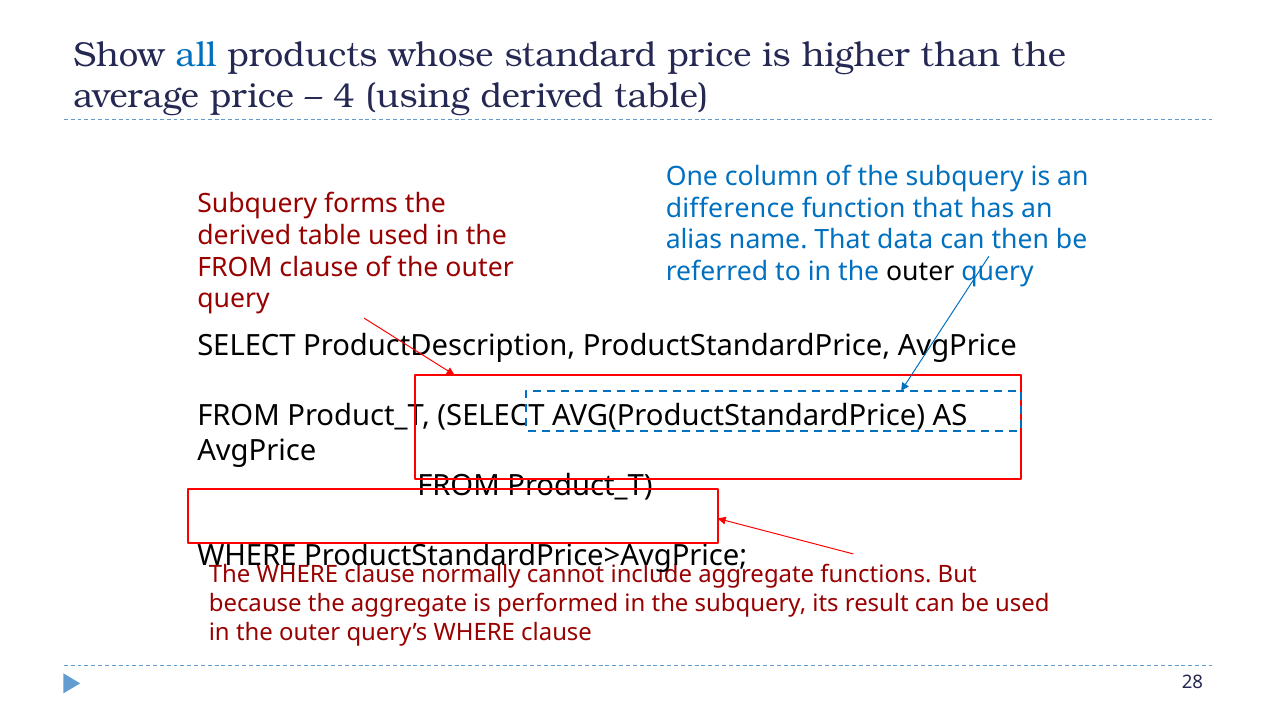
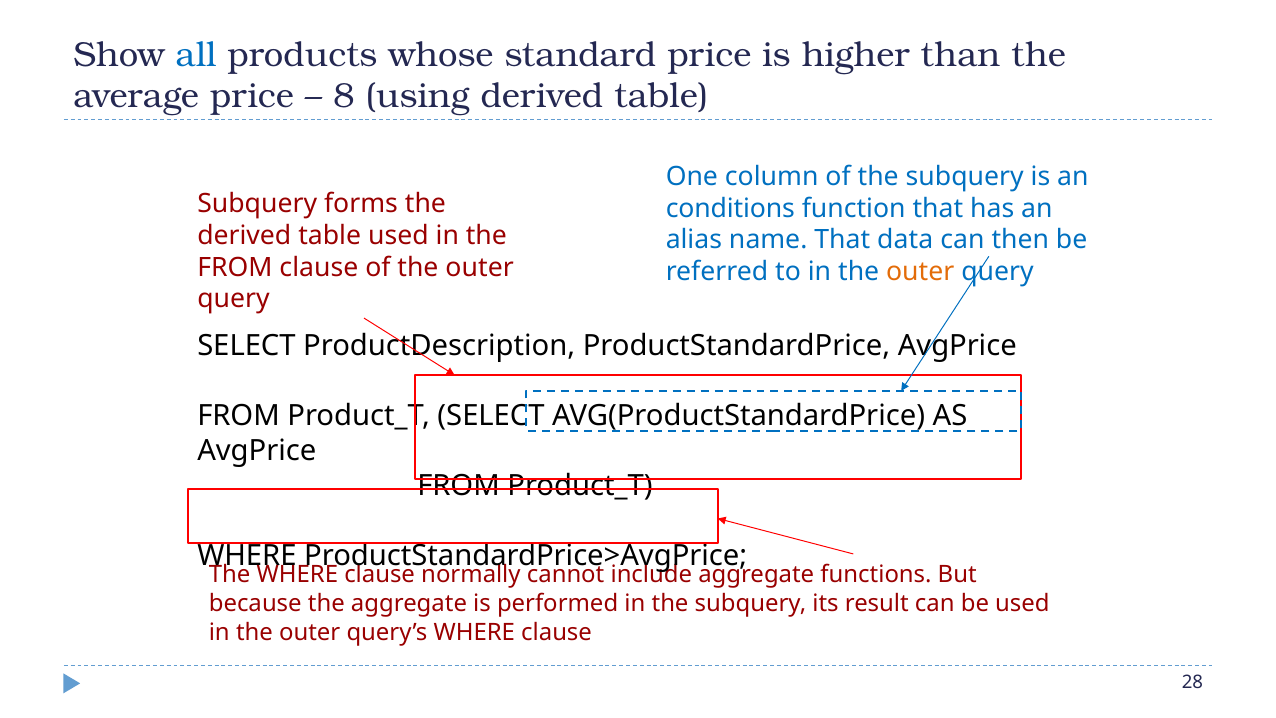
4: 4 -> 8
difference: difference -> conditions
outer at (920, 272) colour: black -> orange
